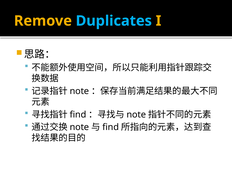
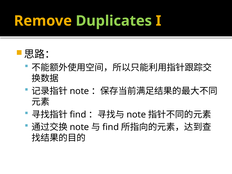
Duplicates colour: light blue -> light green
